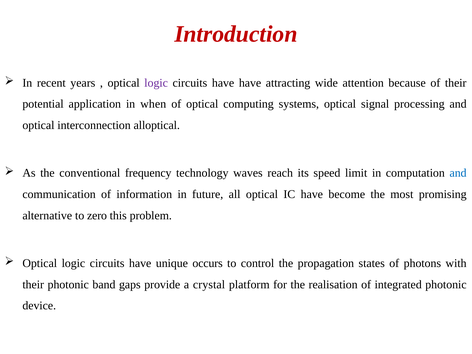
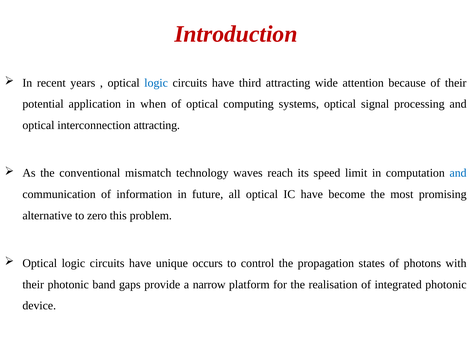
logic at (156, 83) colour: purple -> blue
have have: have -> third
interconnection alloptical: alloptical -> attracting
frequency: frequency -> mismatch
crystal: crystal -> narrow
